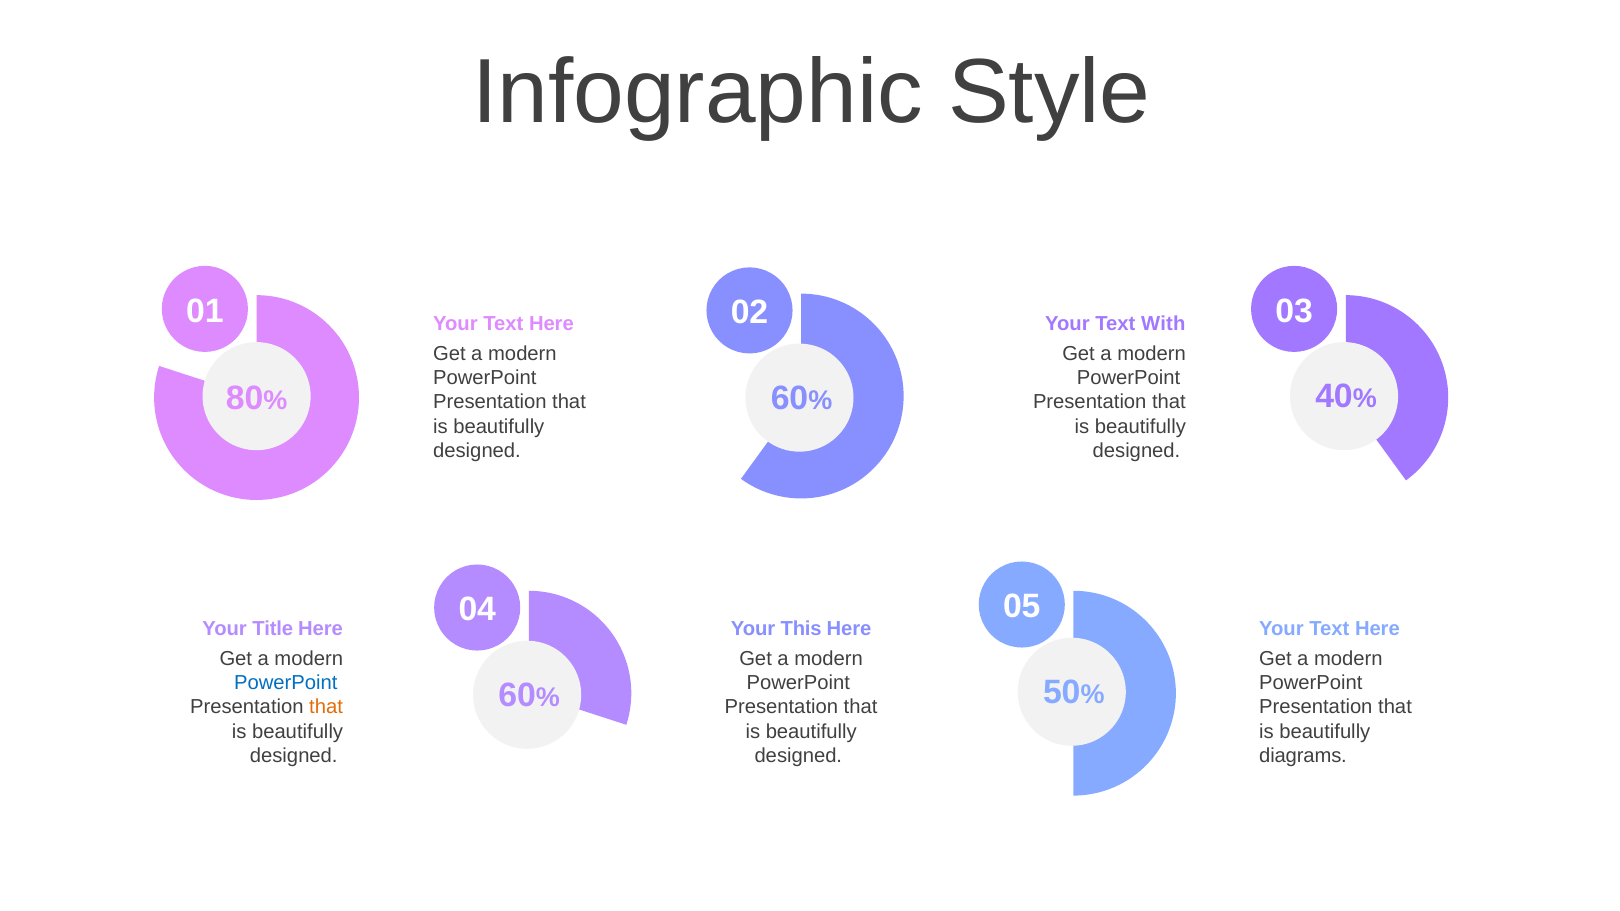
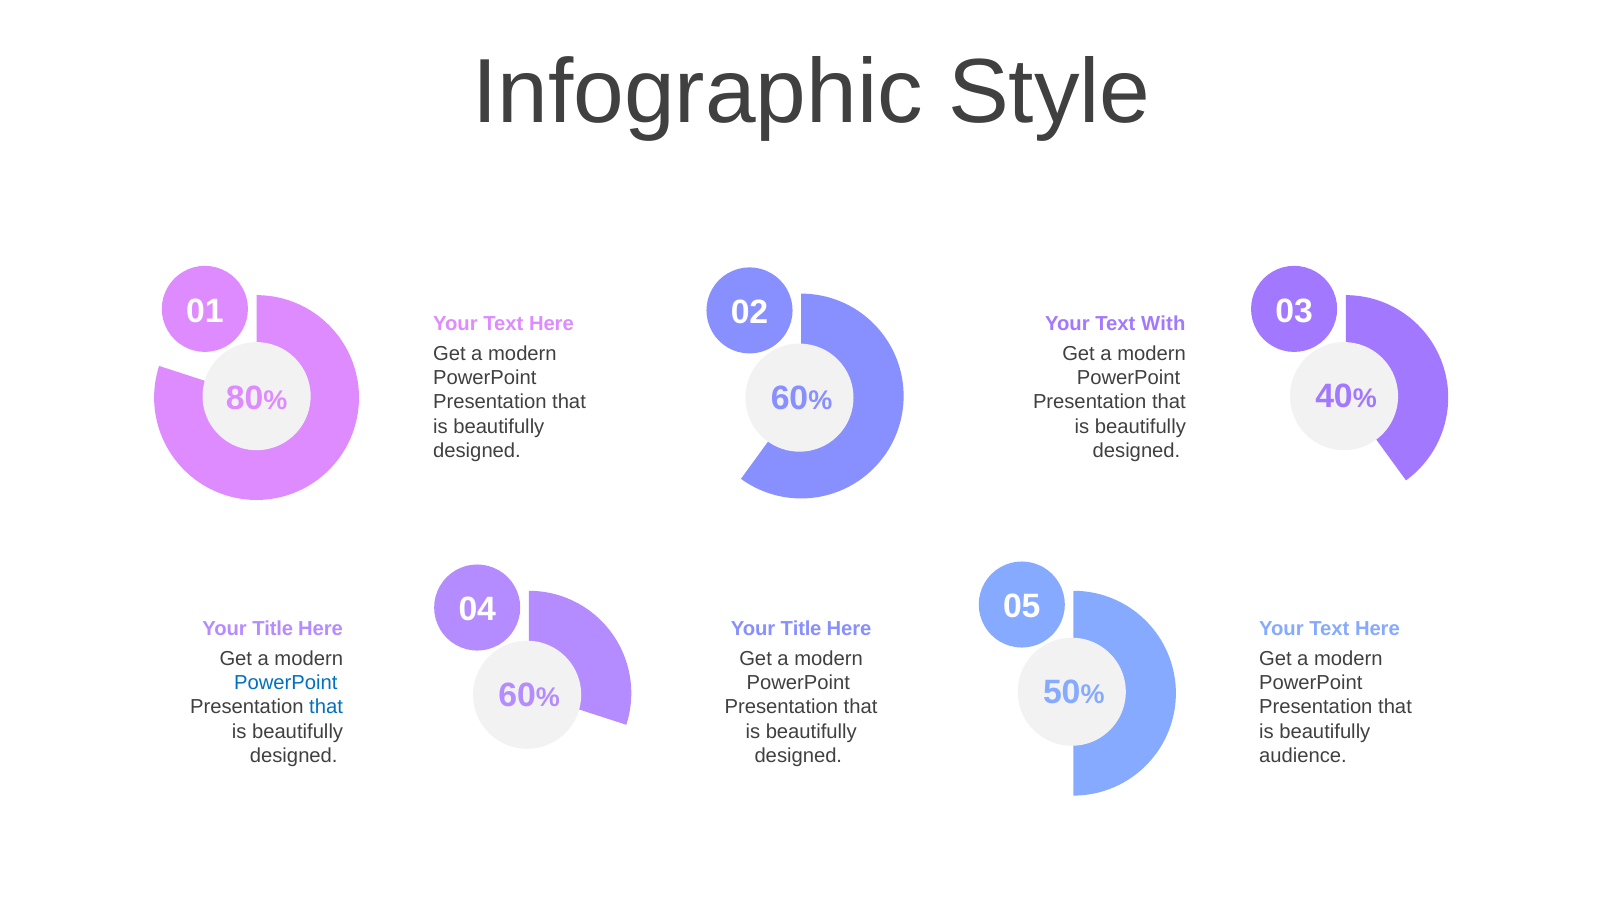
This at (801, 629): This -> Title
that at (326, 707) colour: orange -> blue
diagrams: diagrams -> audience
